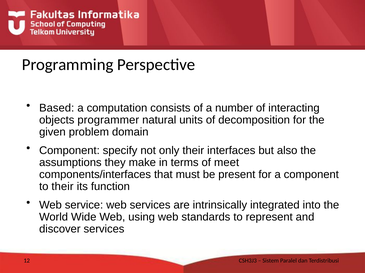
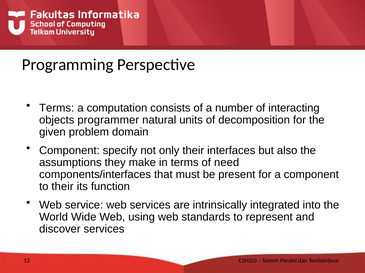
Based at (57, 108): Based -> Terms
meet: meet -> need
